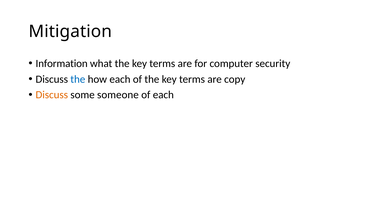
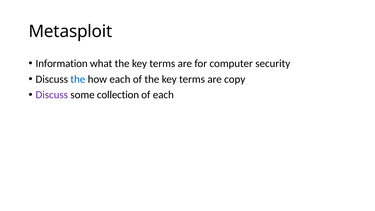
Mitigation: Mitigation -> Metasploit
Discuss at (52, 95) colour: orange -> purple
someone: someone -> collection
